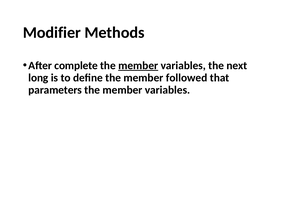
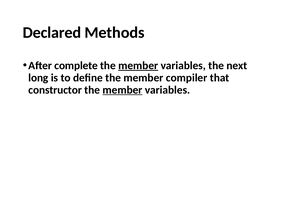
Modifier: Modifier -> Declared
followed: followed -> compiler
parameters: parameters -> constructor
member at (122, 90) underline: none -> present
